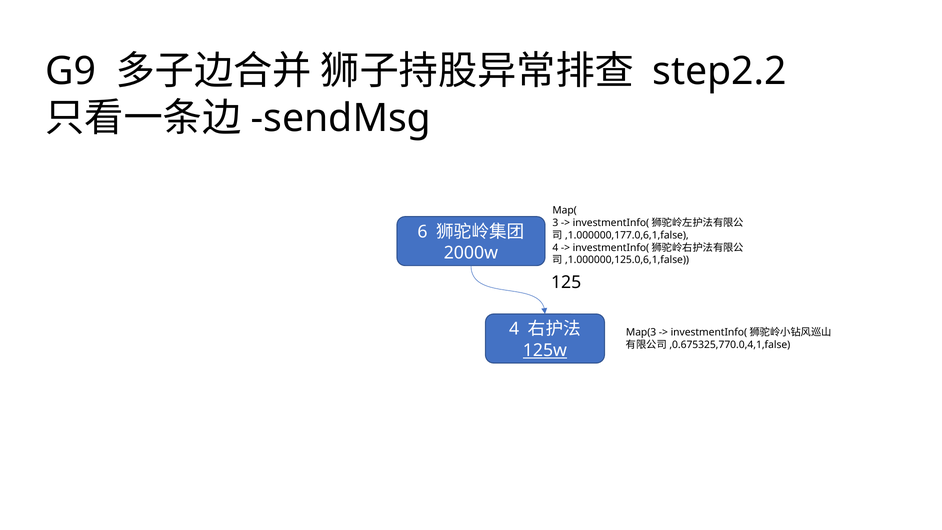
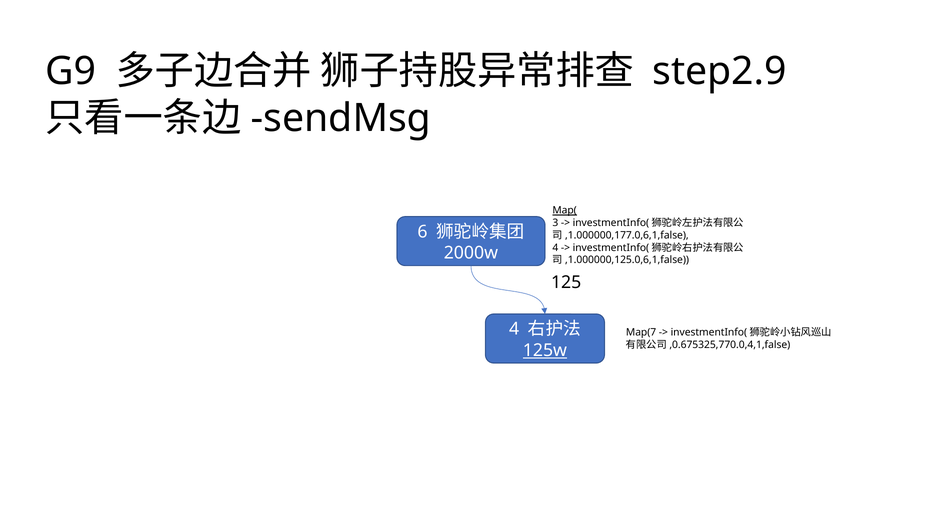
step2.2: step2.2 -> step2.9
Map( underline: none -> present
Map(3: Map(3 -> Map(7
